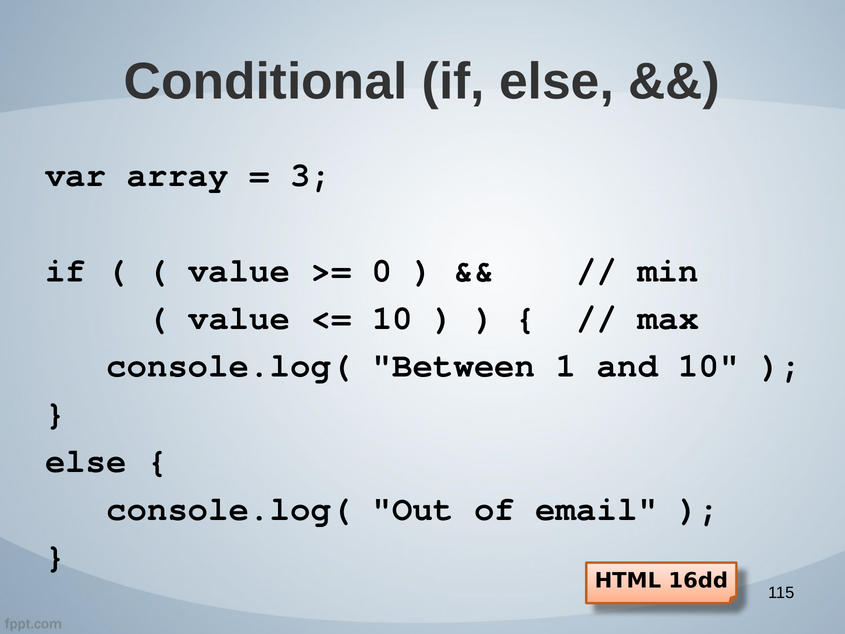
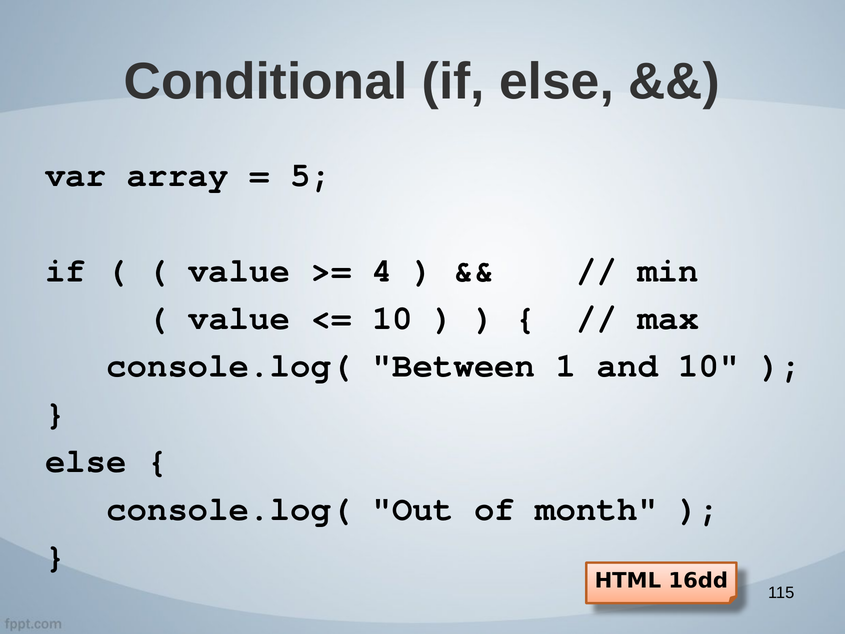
3: 3 -> 5
0: 0 -> 4
email: email -> month
